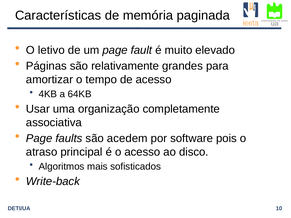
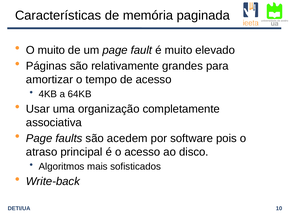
O letivo: letivo -> muito
